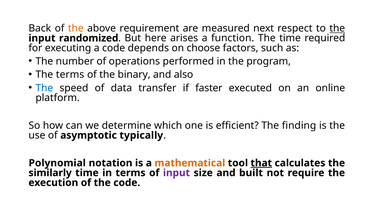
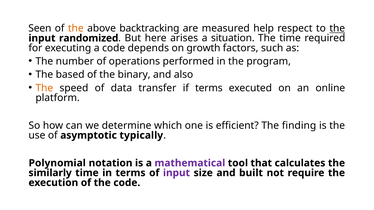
Back: Back -> Seen
requirement: requirement -> backtracking
next: next -> help
function: function -> situation
choose: choose -> growth
The terms: terms -> based
The at (44, 88) colour: blue -> orange
if faster: faster -> terms
mathematical colour: orange -> purple
that underline: present -> none
